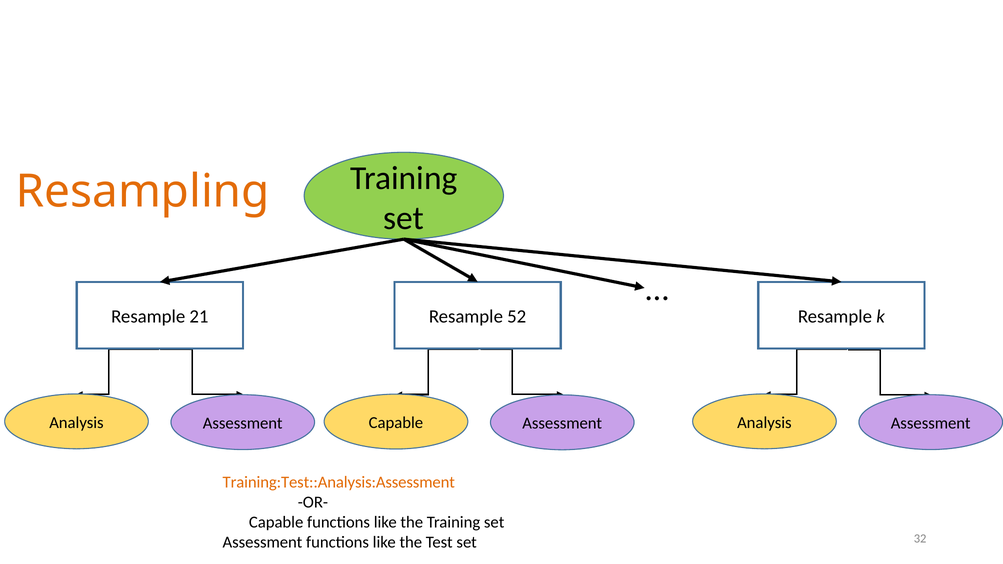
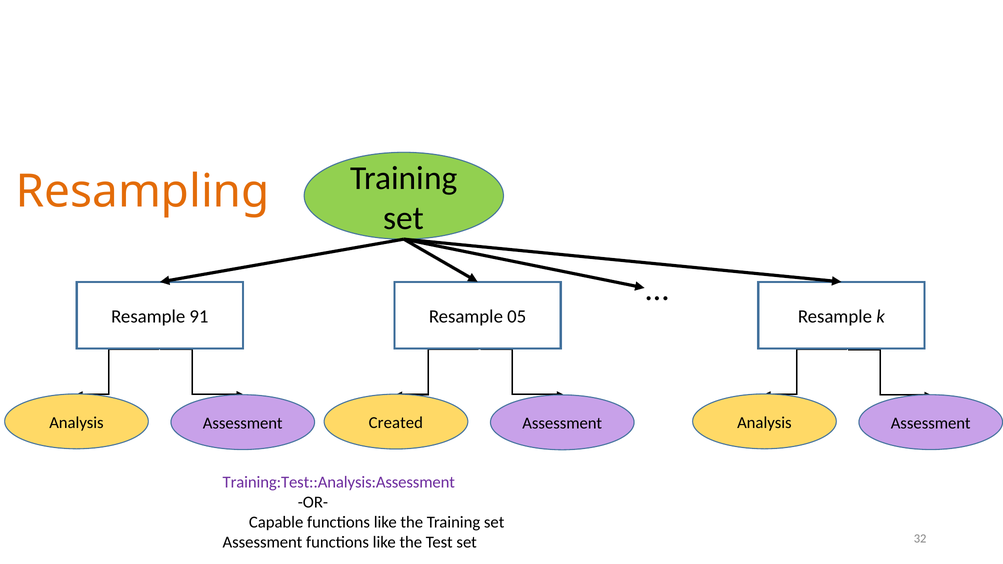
21: 21 -> 91
52: 52 -> 05
Capable at (396, 423): Capable -> Created
Training:Test::Analysis:Assessment colour: orange -> purple
